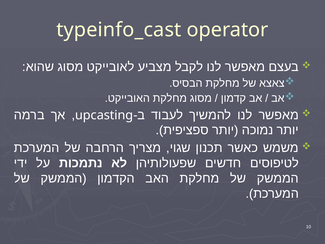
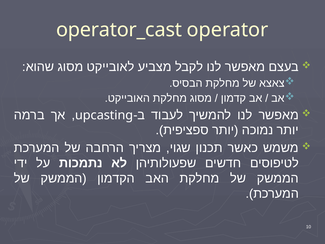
typeinfo_cast: typeinfo_cast -> operator_cast
